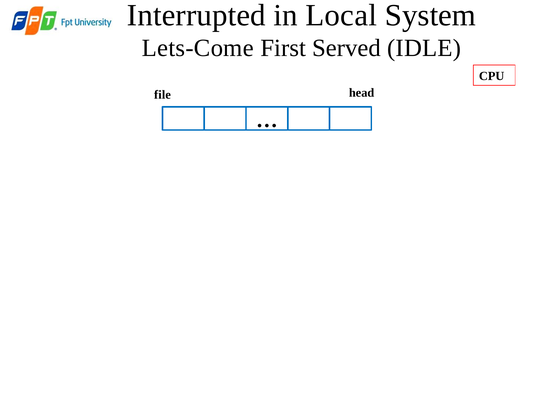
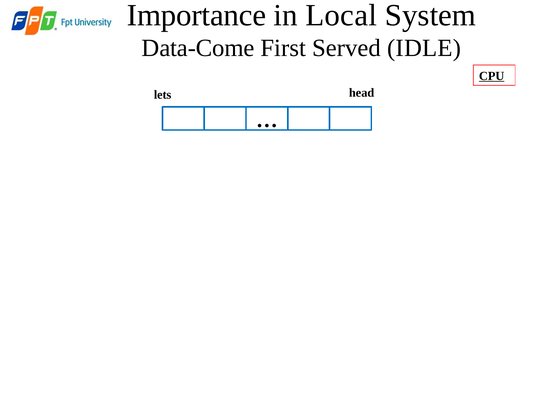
Interrupted: Interrupted -> Importance
Lets-Come: Lets-Come -> Data-Come
CPU underline: none -> present
file: file -> lets
